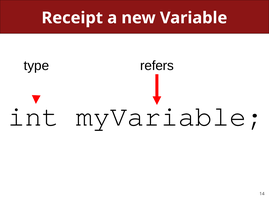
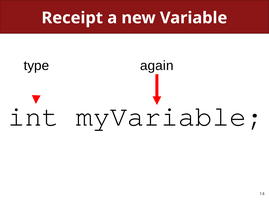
refers: refers -> again
